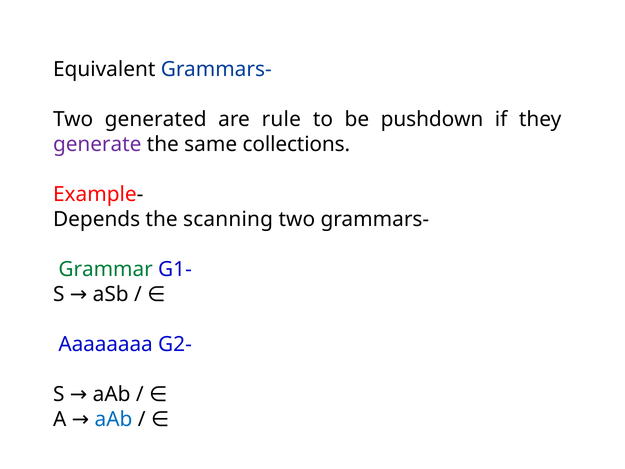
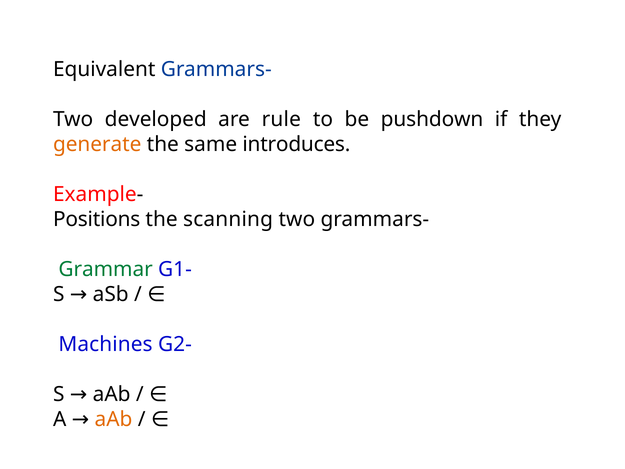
generated: generated -> developed
generate colour: purple -> orange
collections: collections -> introduces
Depends: Depends -> Positions
Aaaaaaaa: Aaaaaaaa -> Machines
aAb at (113, 419) colour: blue -> orange
